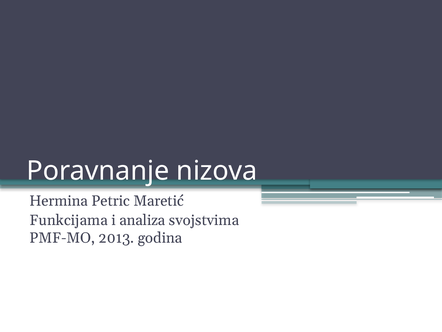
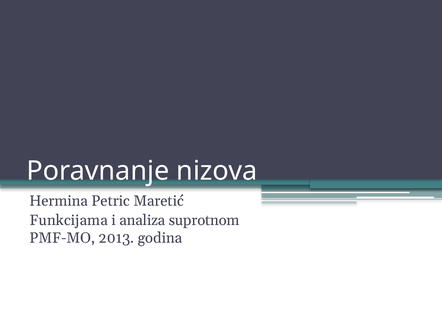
svojstvima: svojstvima -> suprotnom
